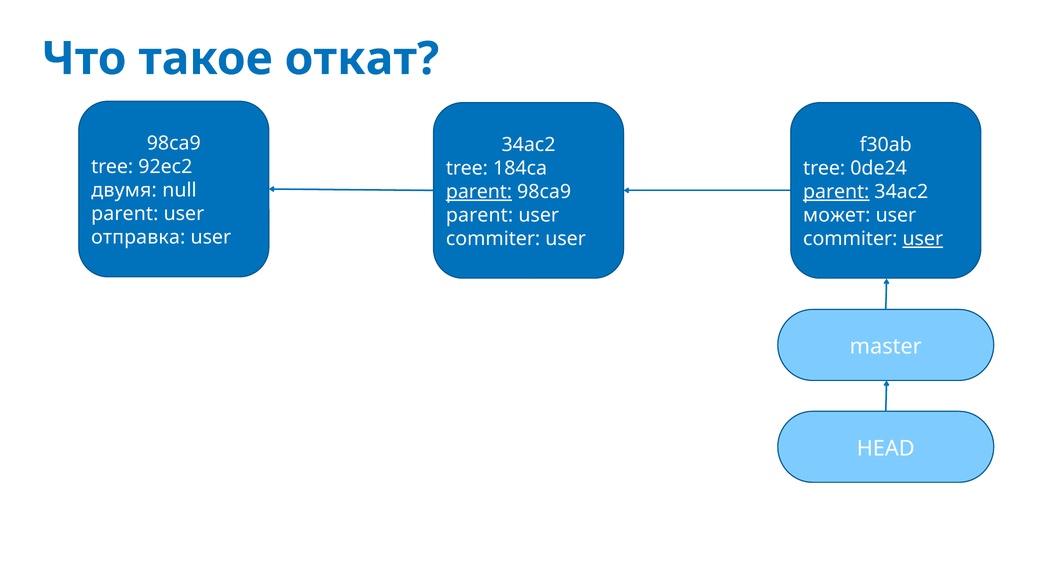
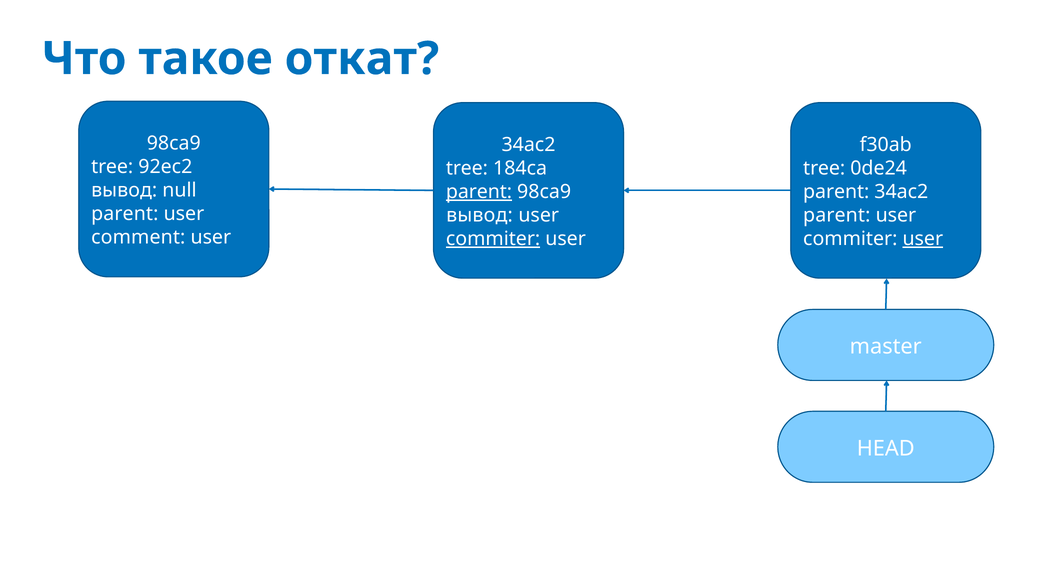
двумя at (124, 190): двумя -> вывод
parent at (836, 192) underline: present -> none
parent at (480, 215): parent -> вывод
может at (837, 215): может -> parent
отправка: отправка -> comment
commiter at (493, 239) underline: none -> present
